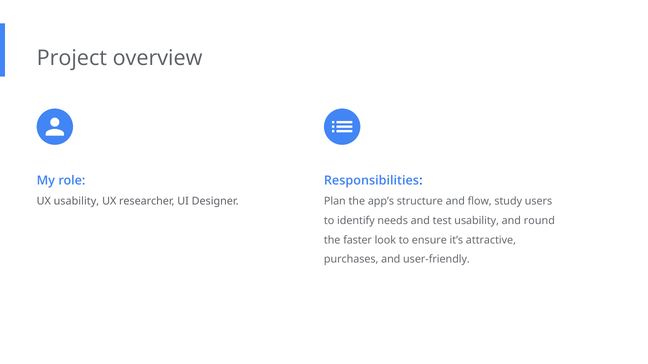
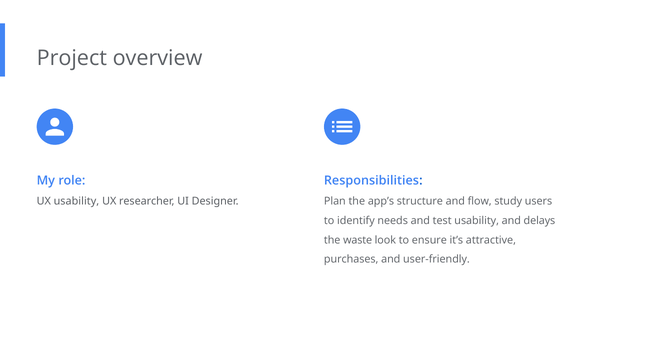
round: round -> delays
faster: faster -> waste
